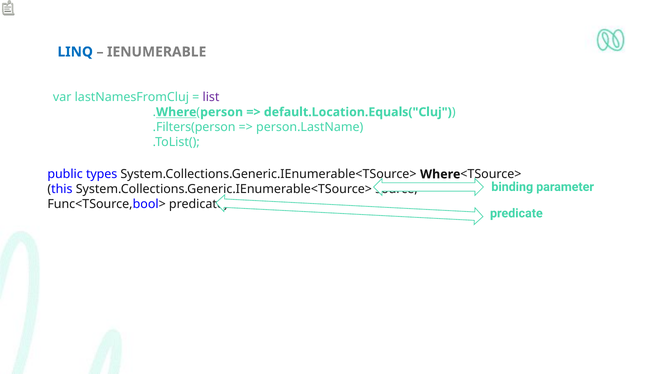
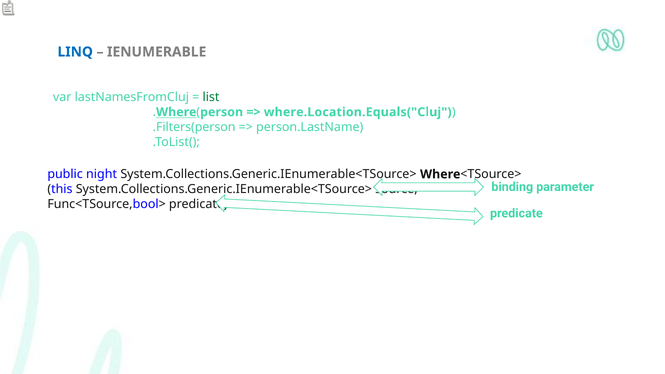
list colour: purple -> green
default.Location.Equals("Cluj: default.Location.Equals("Cluj -> where.Location.Equals("Cluj
types: types -> night
